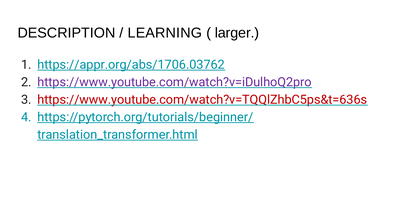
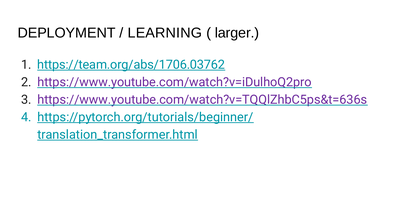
DESCRIPTION: DESCRIPTION -> DEPLOYMENT
https://appr.org/abs/1706.03762: https://appr.org/abs/1706.03762 -> https://team.org/abs/1706.03762
https://www.youtube.com/watch?v=TQQlZhbC5ps&t=636s colour: red -> purple
